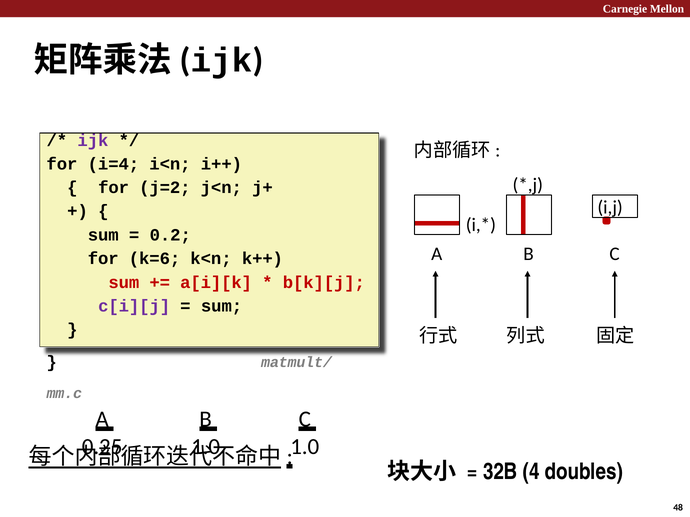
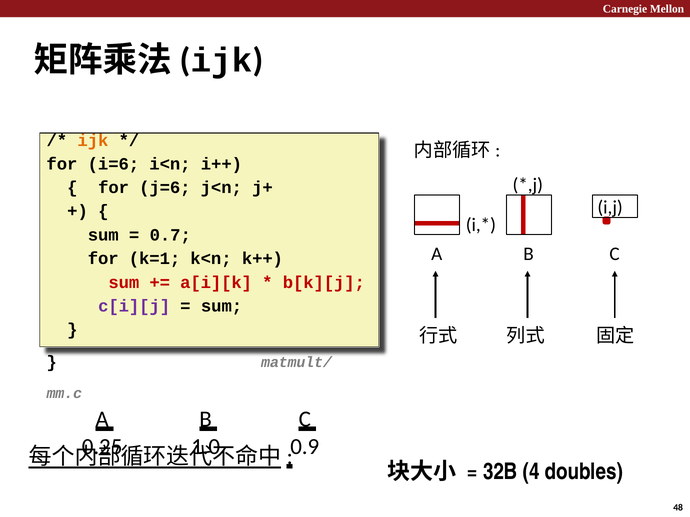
ijk colour: purple -> orange
i=4: i=4 -> i=6
j=2: j=2 -> j=6
0.2: 0.2 -> 0.7
k=6: k=6 -> k=1
1.0 at (305, 447): 1.0 -> 0.9
